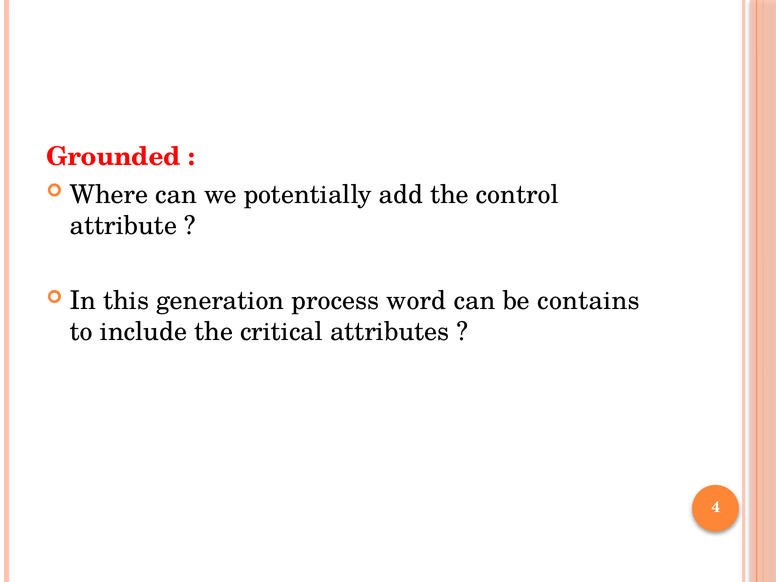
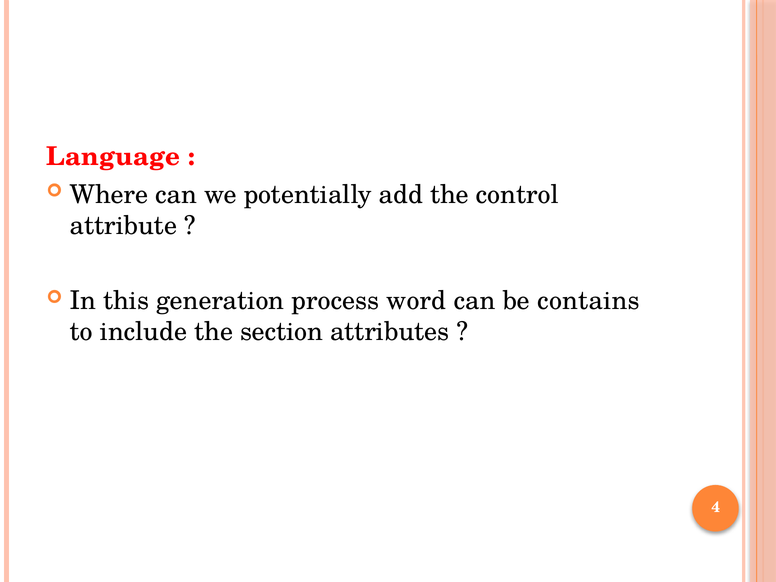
Grounded: Grounded -> Language
critical: critical -> section
